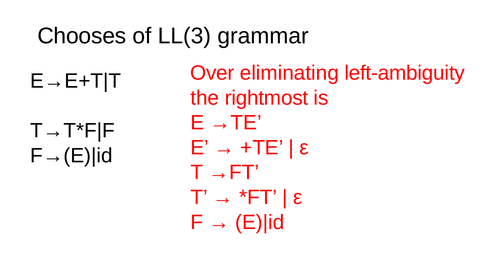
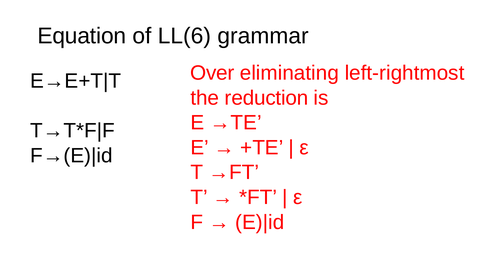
Chooses: Chooses -> Equation
LL(3: LL(3 -> LL(6
left-ambiguity: left-ambiguity -> left-rightmost
rightmost: rightmost -> reduction
